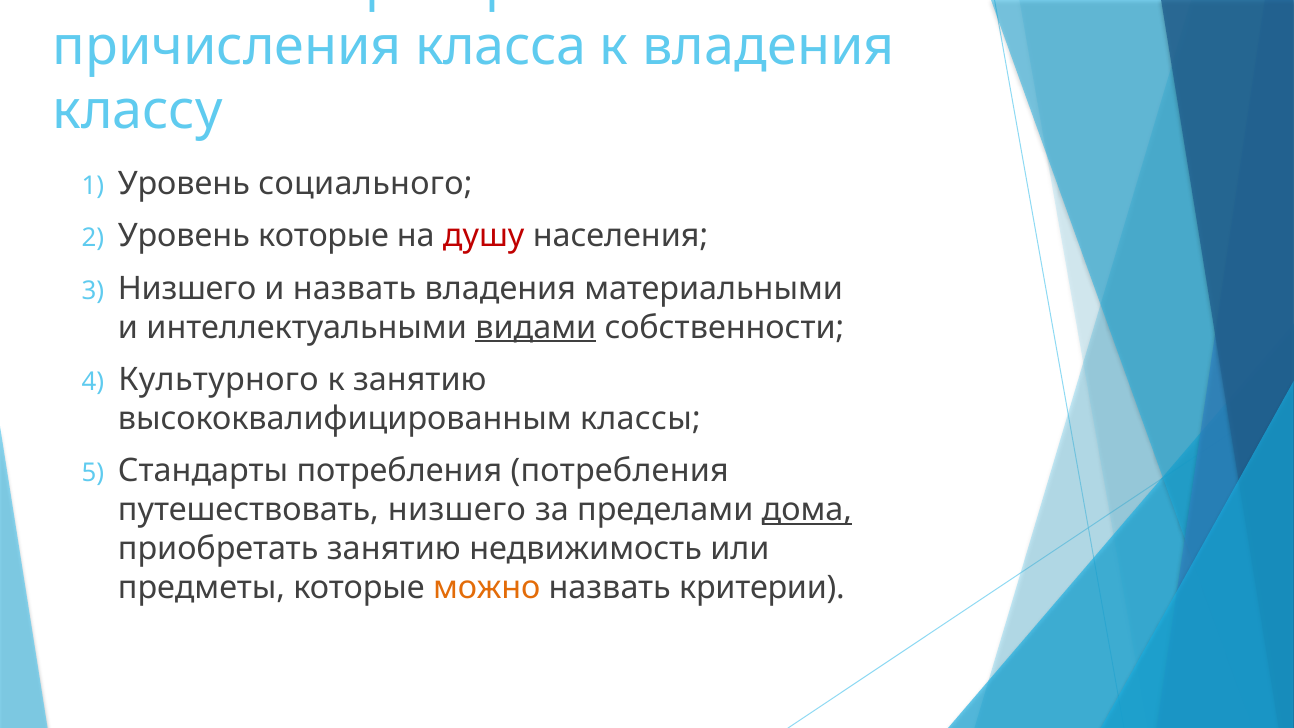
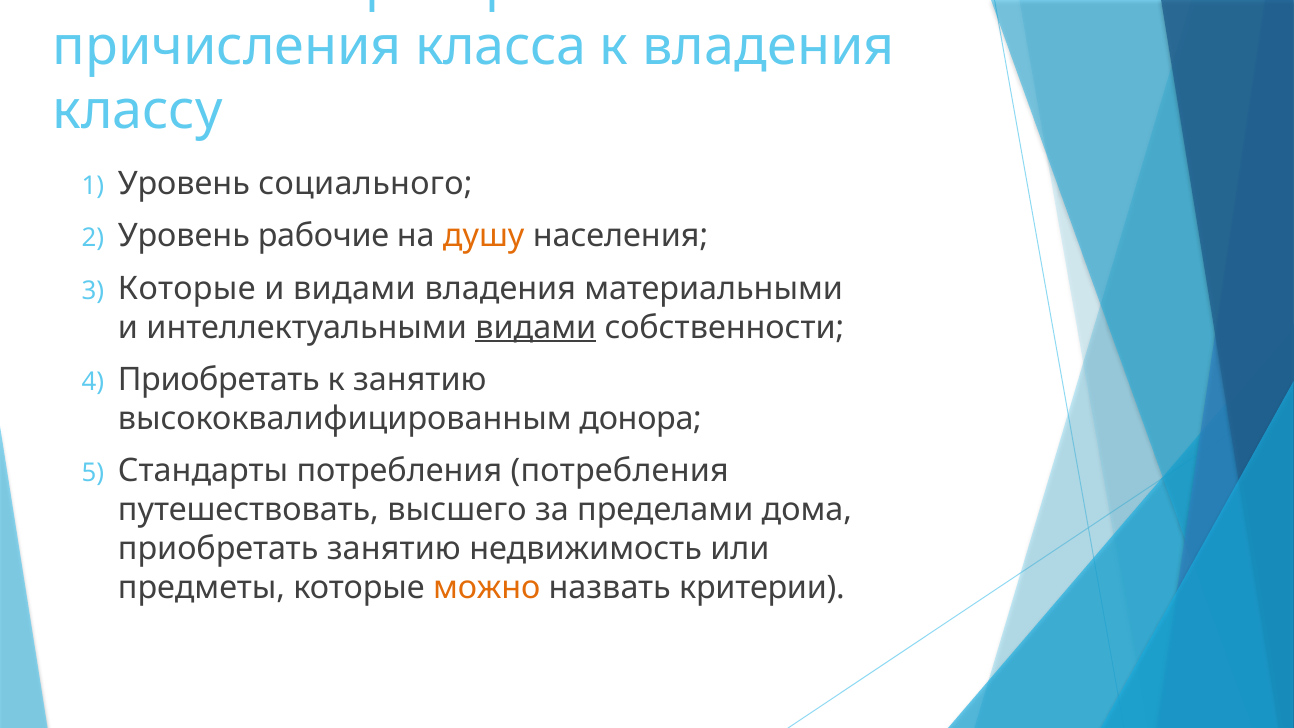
Уровень которые: которые -> рабочие
душу colour: red -> orange
Низшего at (187, 289): Низшего -> Которые
и назвать: назвать -> видами
Культурного at (218, 380): Культурного -> Приобретать
классы: классы -> донора
путешествовать низшего: низшего -> высшего
дома underline: present -> none
